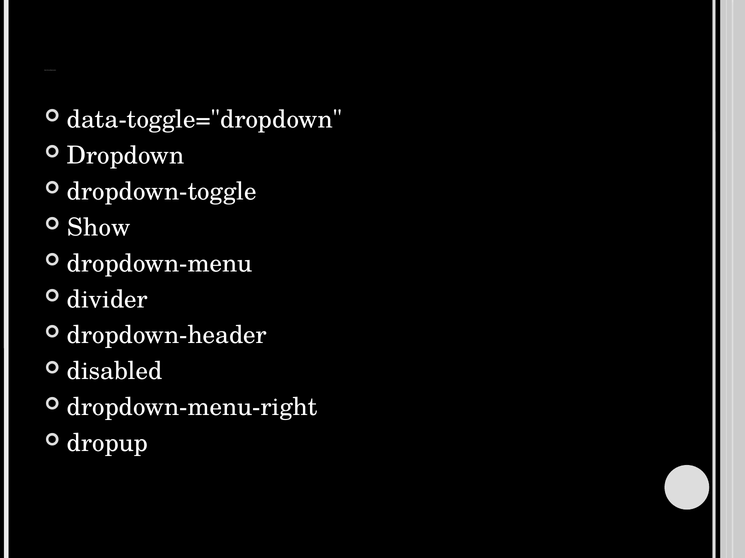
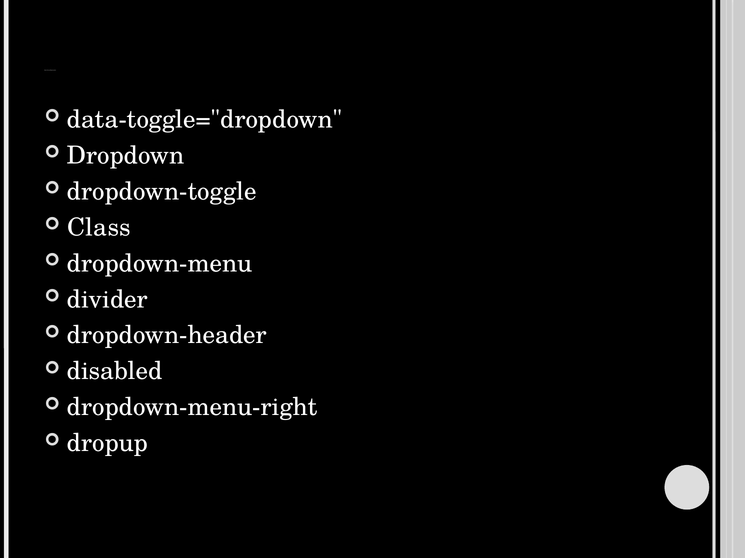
Show: Show -> Class
